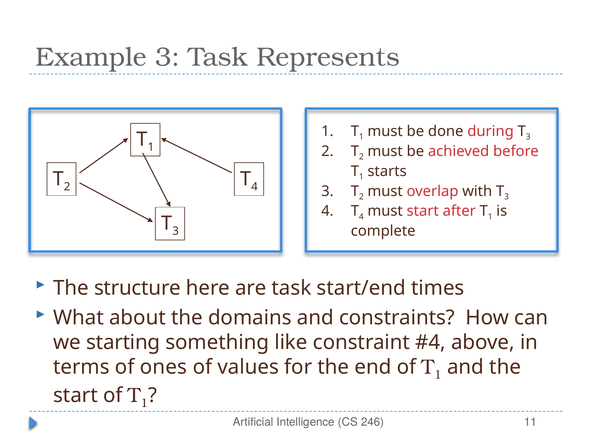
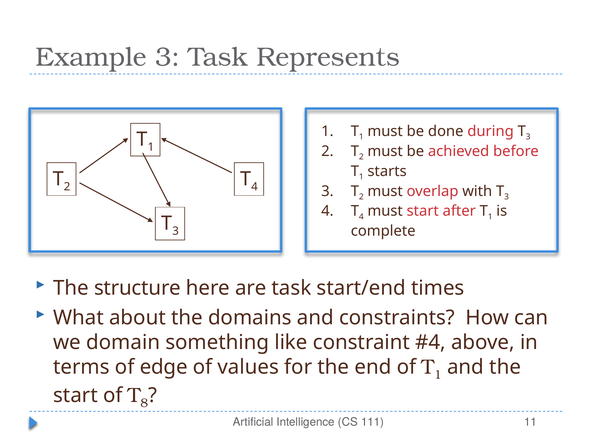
starting: starting -> domain
ones: ones -> edge
1 at (144, 403): 1 -> 8
246: 246 -> 111
